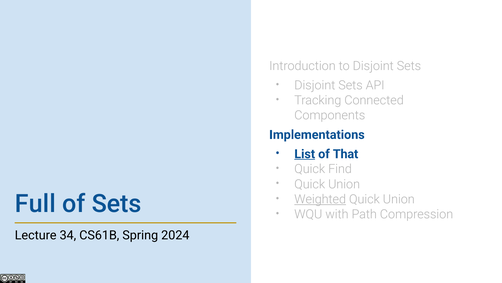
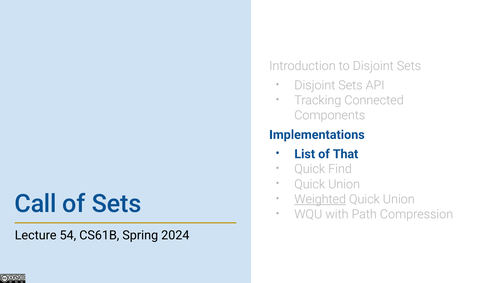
List underline: present -> none
Full: Full -> Call
34: 34 -> 54
